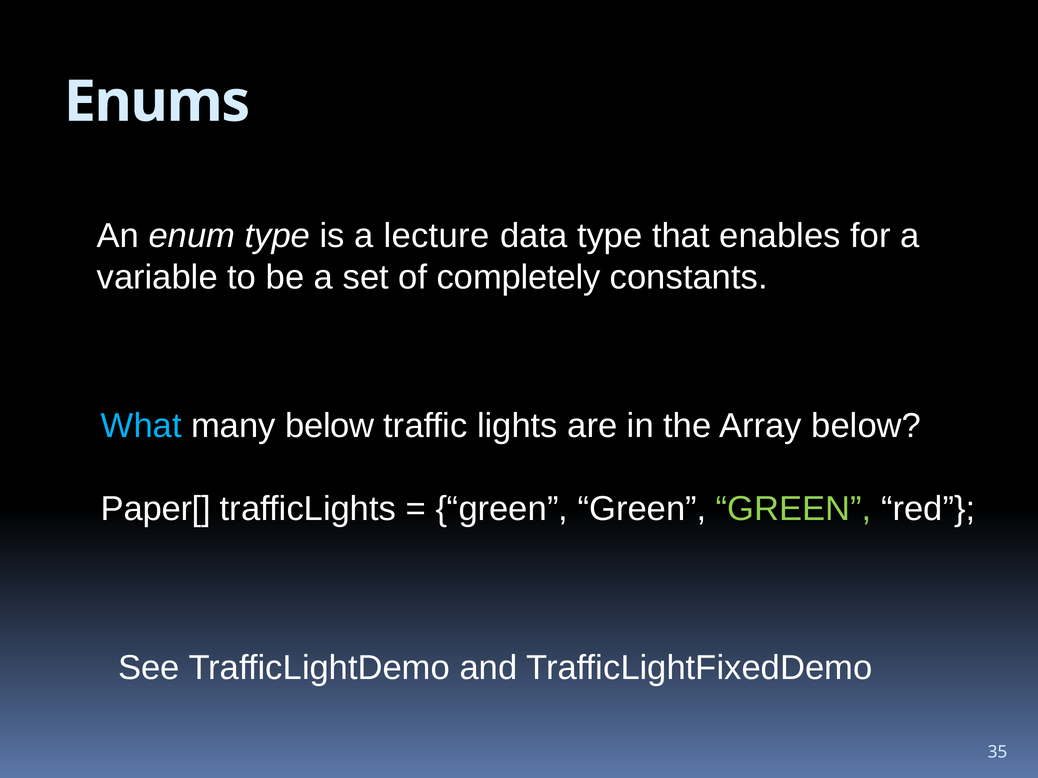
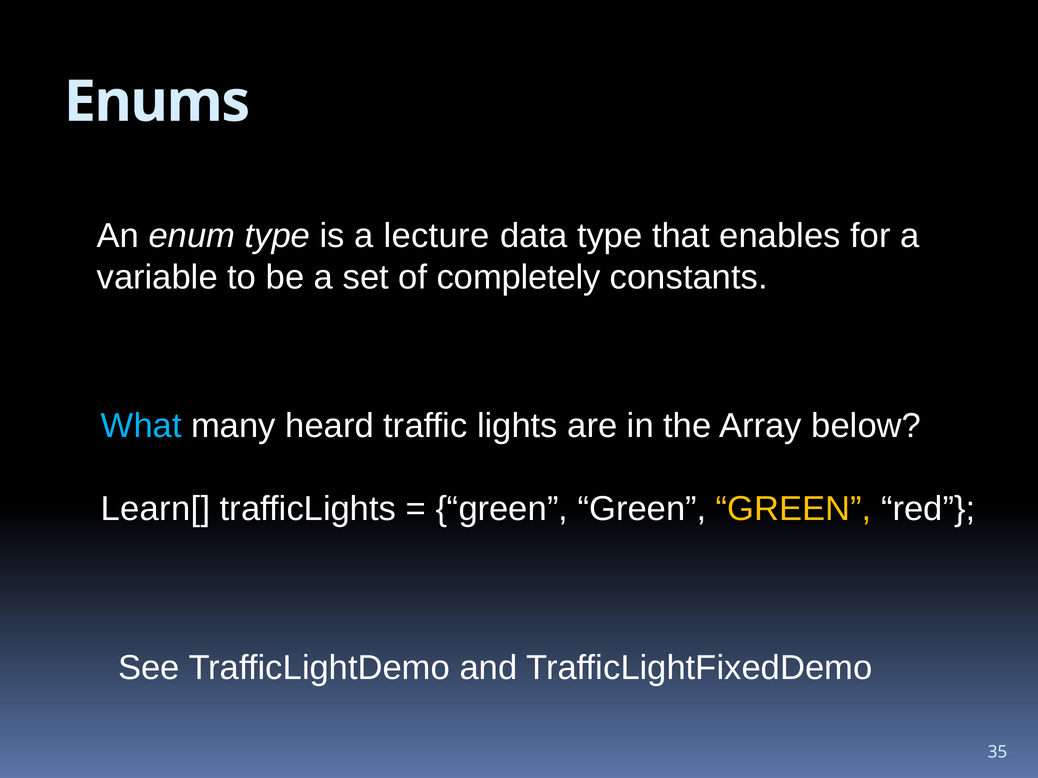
many below: below -> heard
Paper[: Paper[ -> Learn[
GREEN at (794, 509) colour: light green -> yellow
